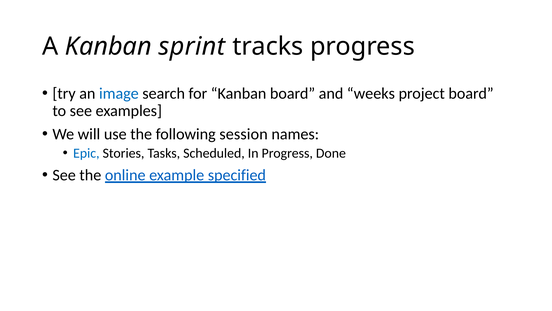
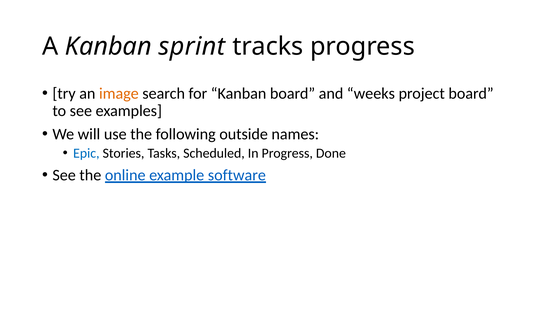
image colour: blue -> orange
session: session -> outside
specified: specified -> software
